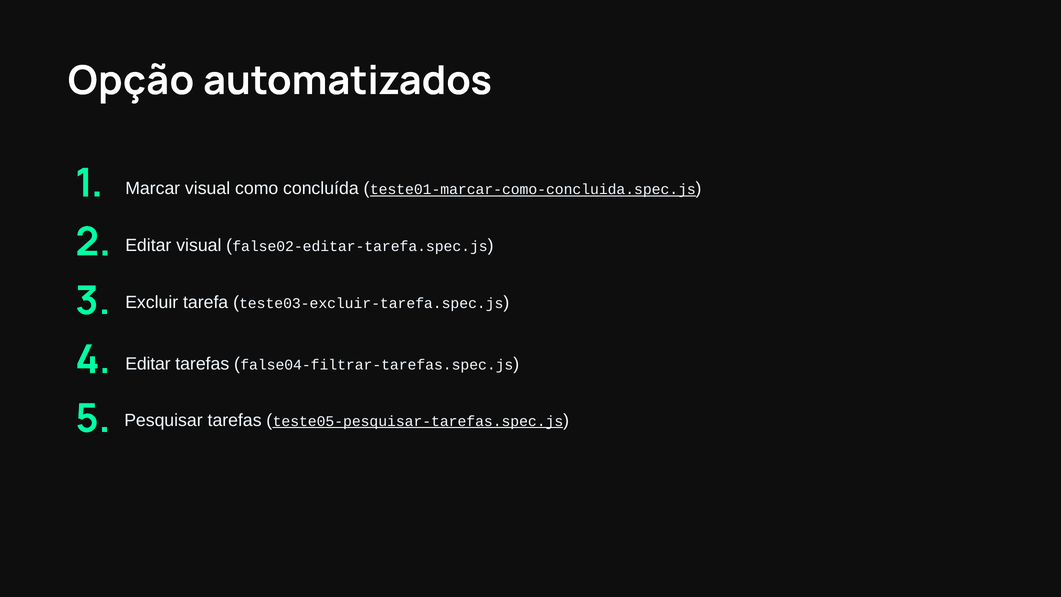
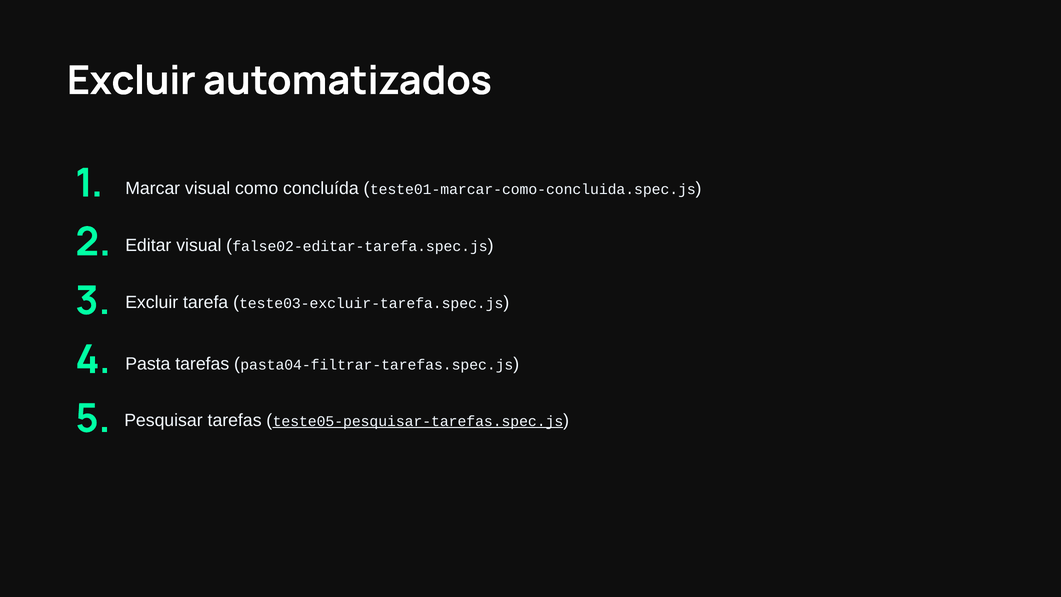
Opção at (131, 81): Opção -> Excluir
teste01-marcar-como-concluida.spec.js underline: present -> none
Editar at (148, 364): Editar -> Pasta
false04-filtrar-tarefas.spec.js: false04-filtrar-tarefas.spec.js -> pasta04-filtrar-tarefas.spec.js
